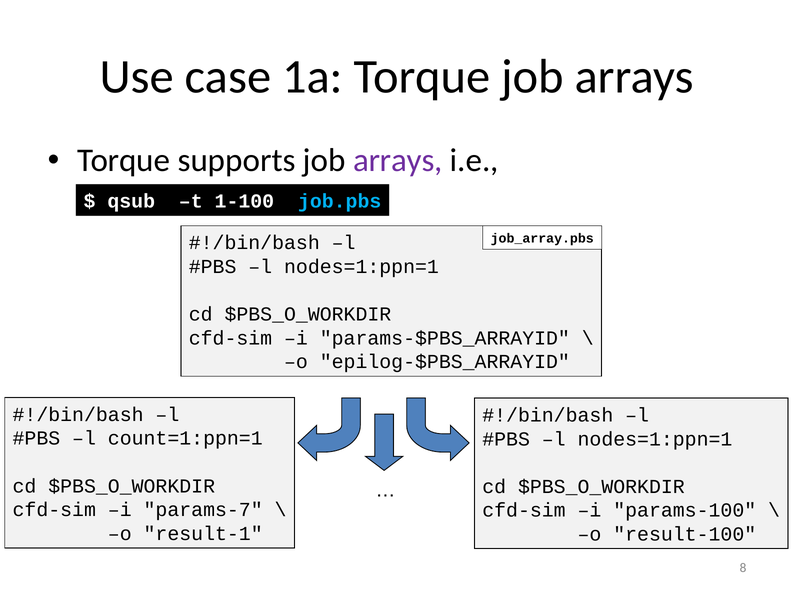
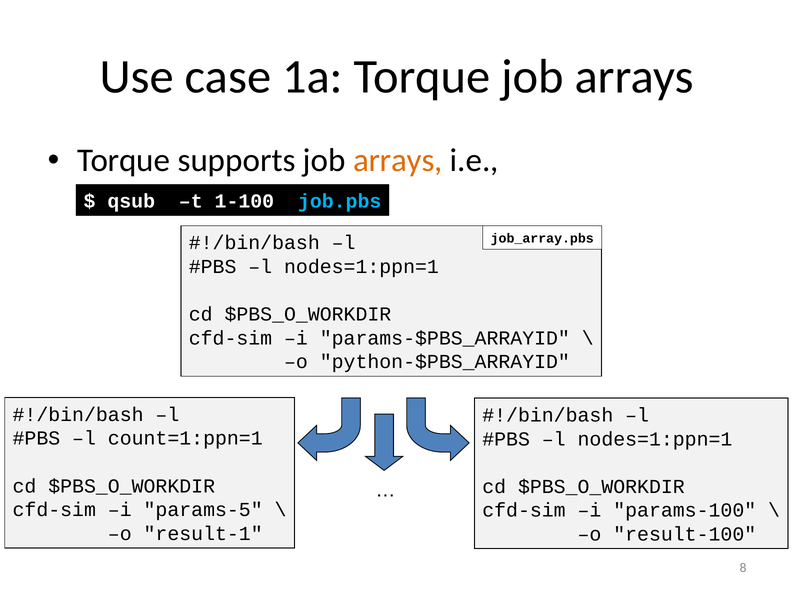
arrays at (398, 161) colour: purple -> orange
epilog-$PBS_ARRAYID: epilog-$PBS_ARRAYID -> python-$PBS_ARRAYID
params-7: params-7 -> params-5
